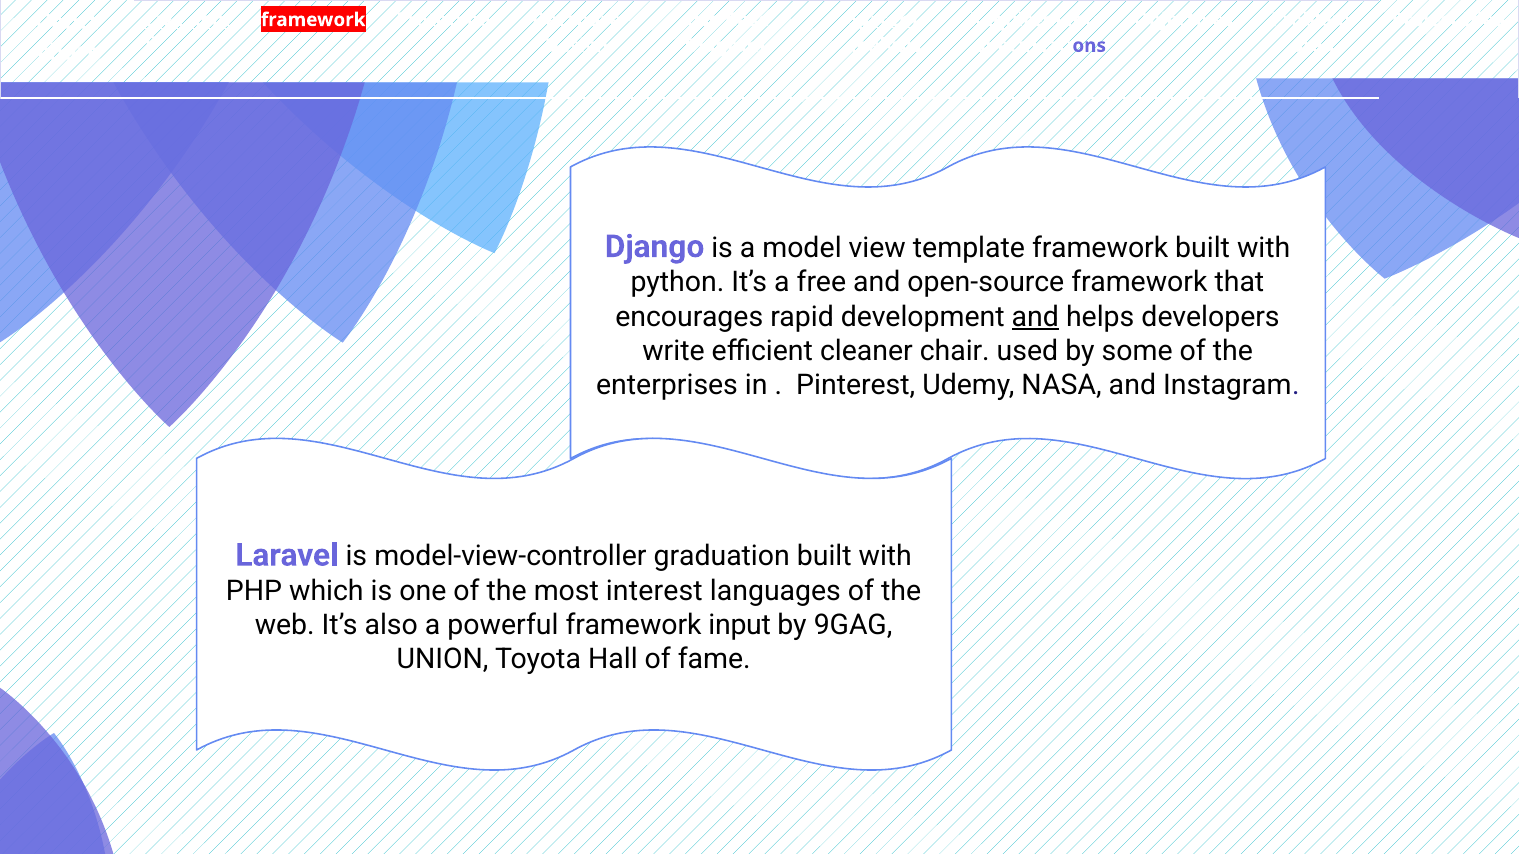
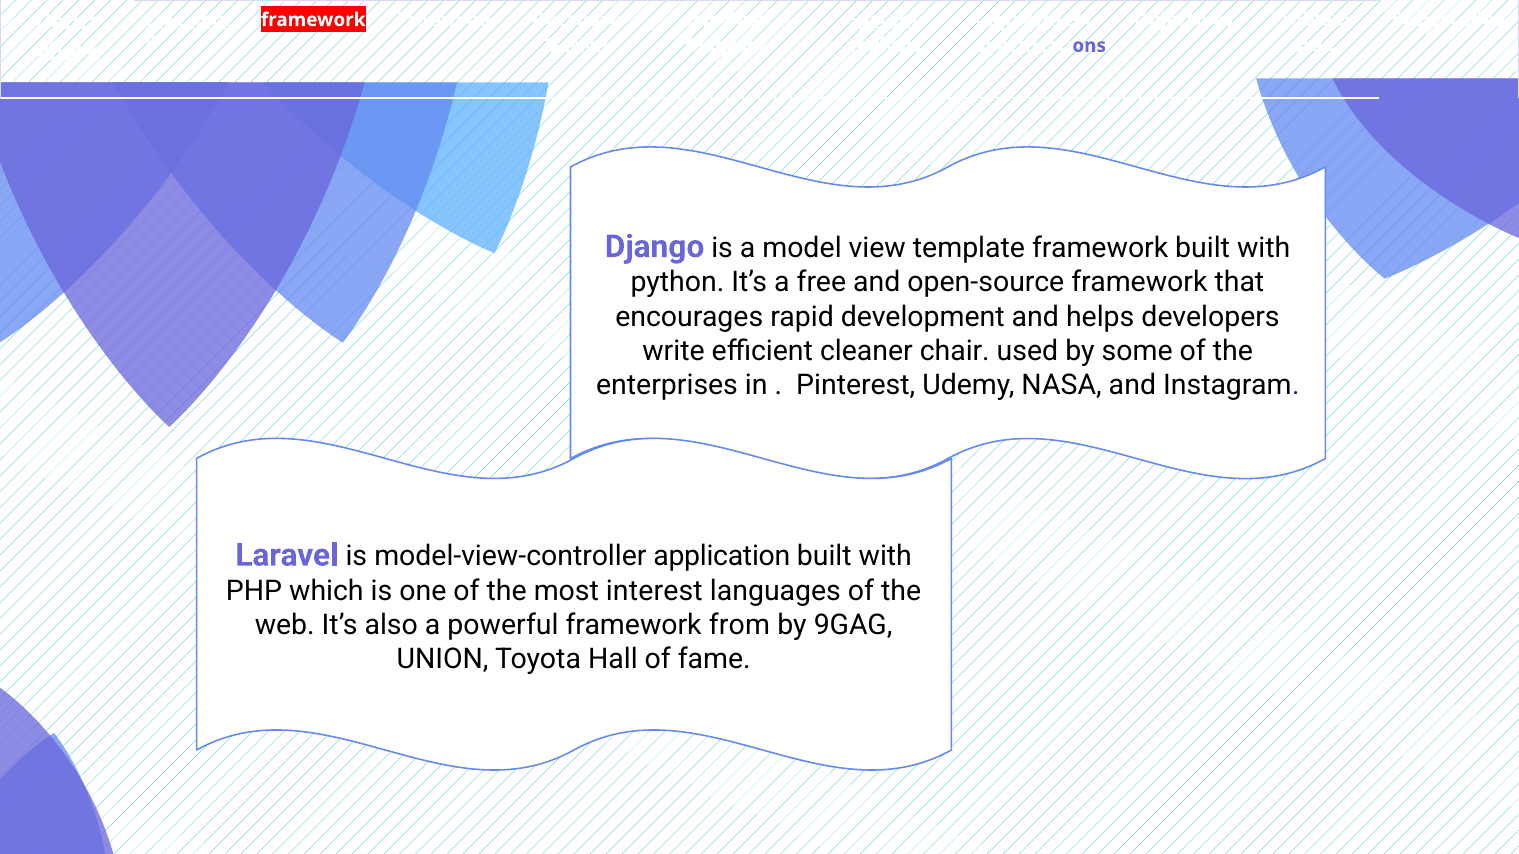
and at (1035, 317) underline: present -> none
graduation: graduation -> application
input: input -> from
